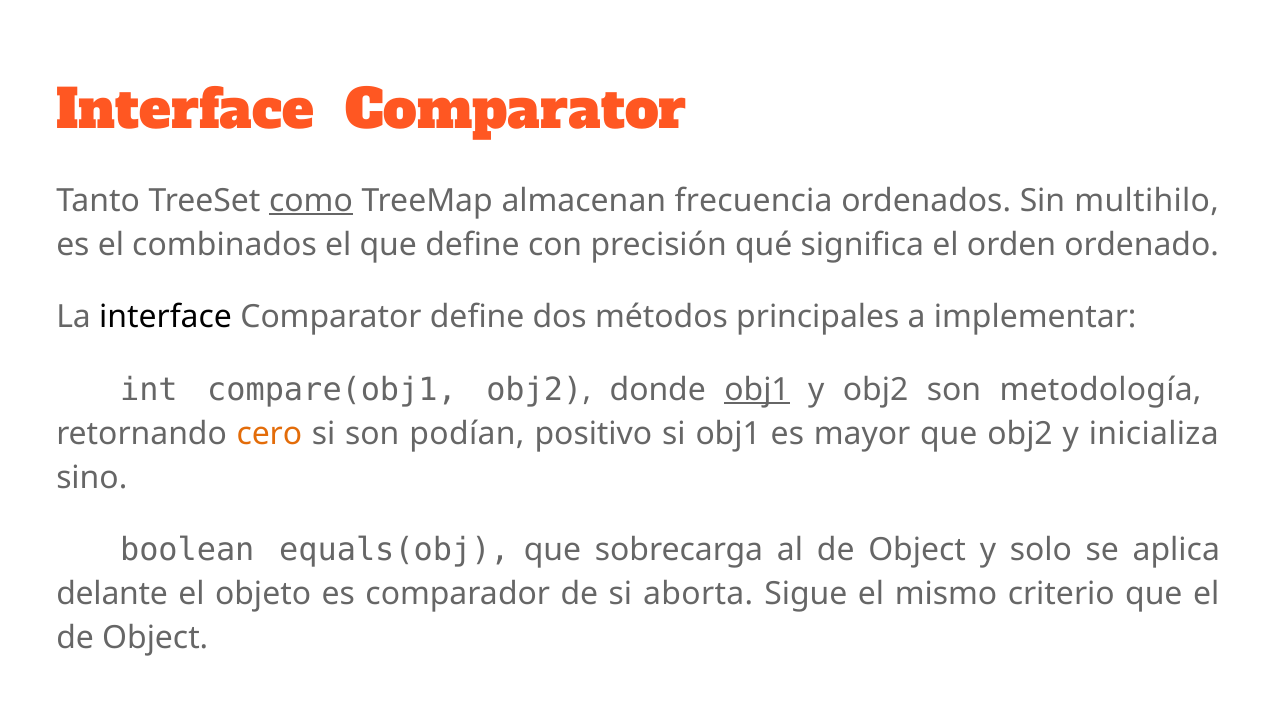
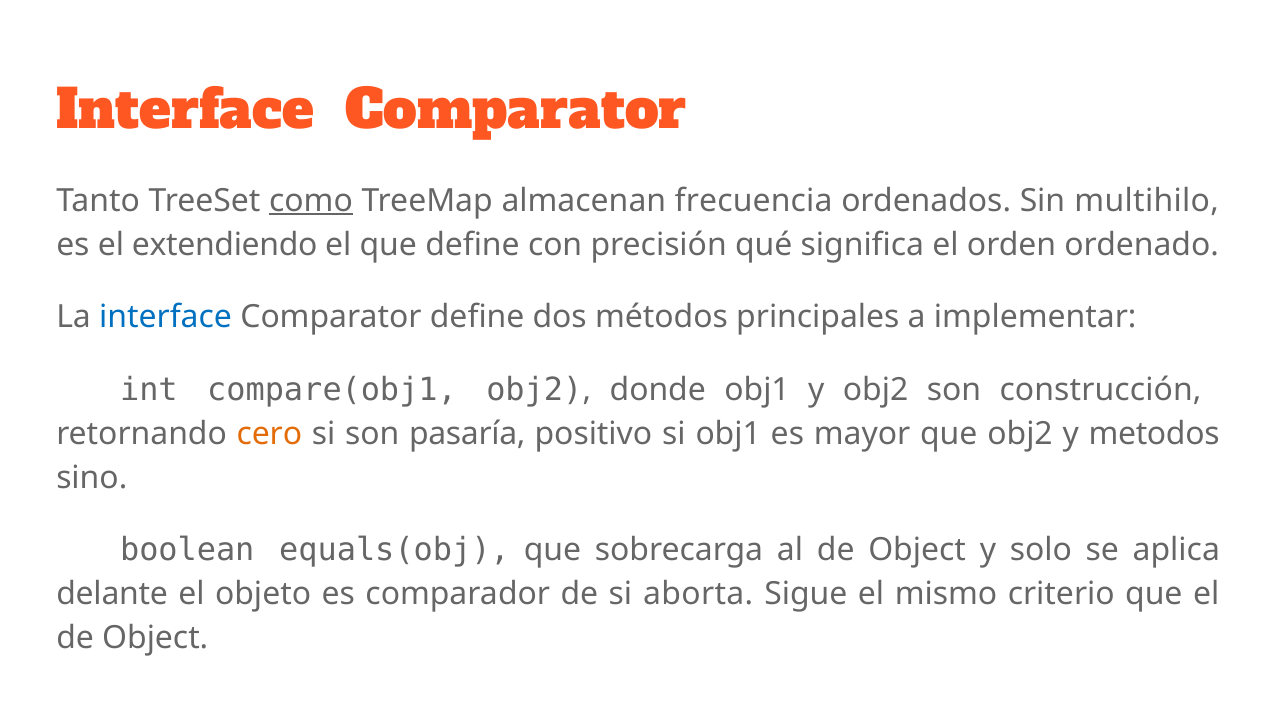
combinados: combinados -> extendiendo
interface at (166, 317) colour: black -> blue
obj1 at (757, 390) underline: present -> none
metodología: metodología -> construcción
podían: podían -> pasaría
inicializa: inicializa -> metodos
